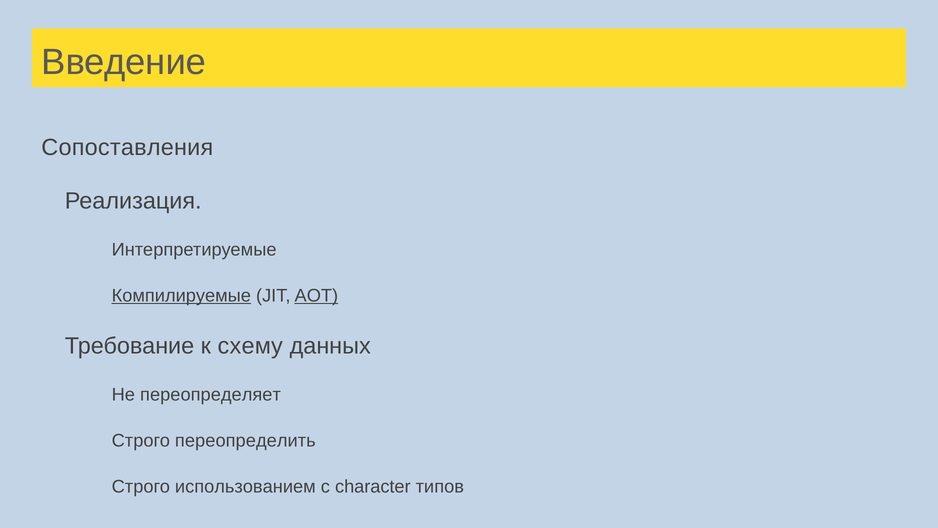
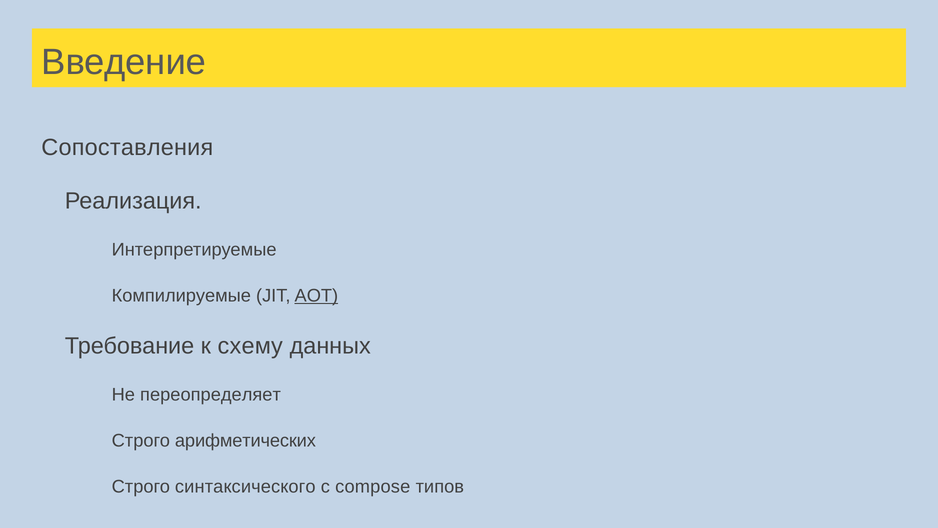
Компилируемые underline: present -> none
переопределить: переопределить -> арифметических
использованием: использованием -> синтаксического
character: character -> compose
